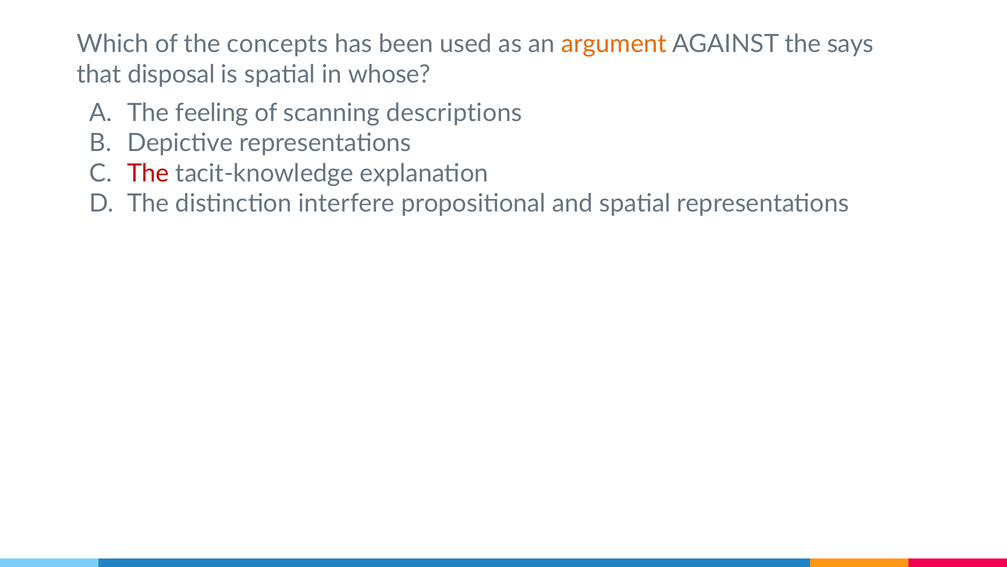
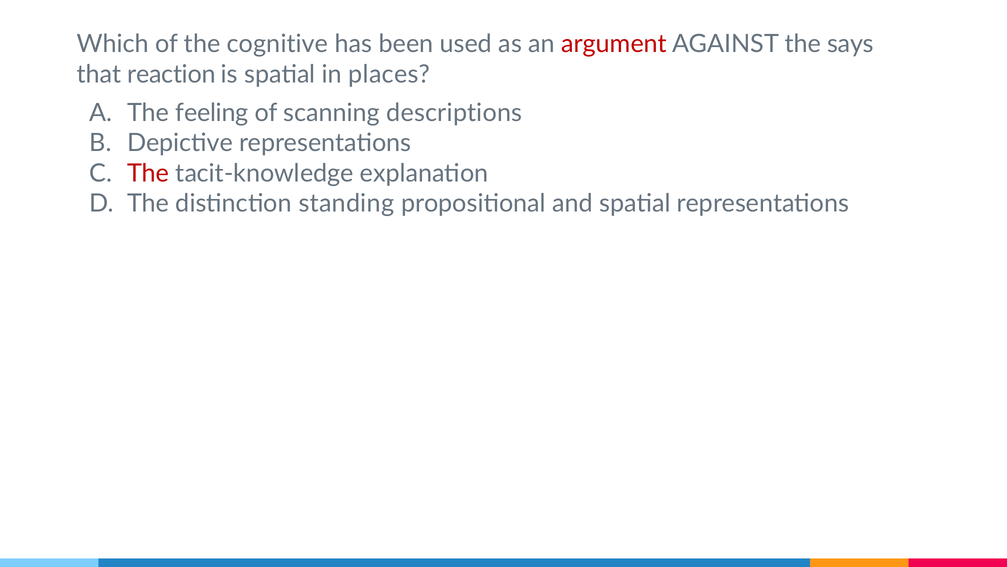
concepts: concepts -> cognitive
argument colour: orange -> red
disposal: disposal -> reaction
whose: whose -> places
interfere: interfere -> standing
